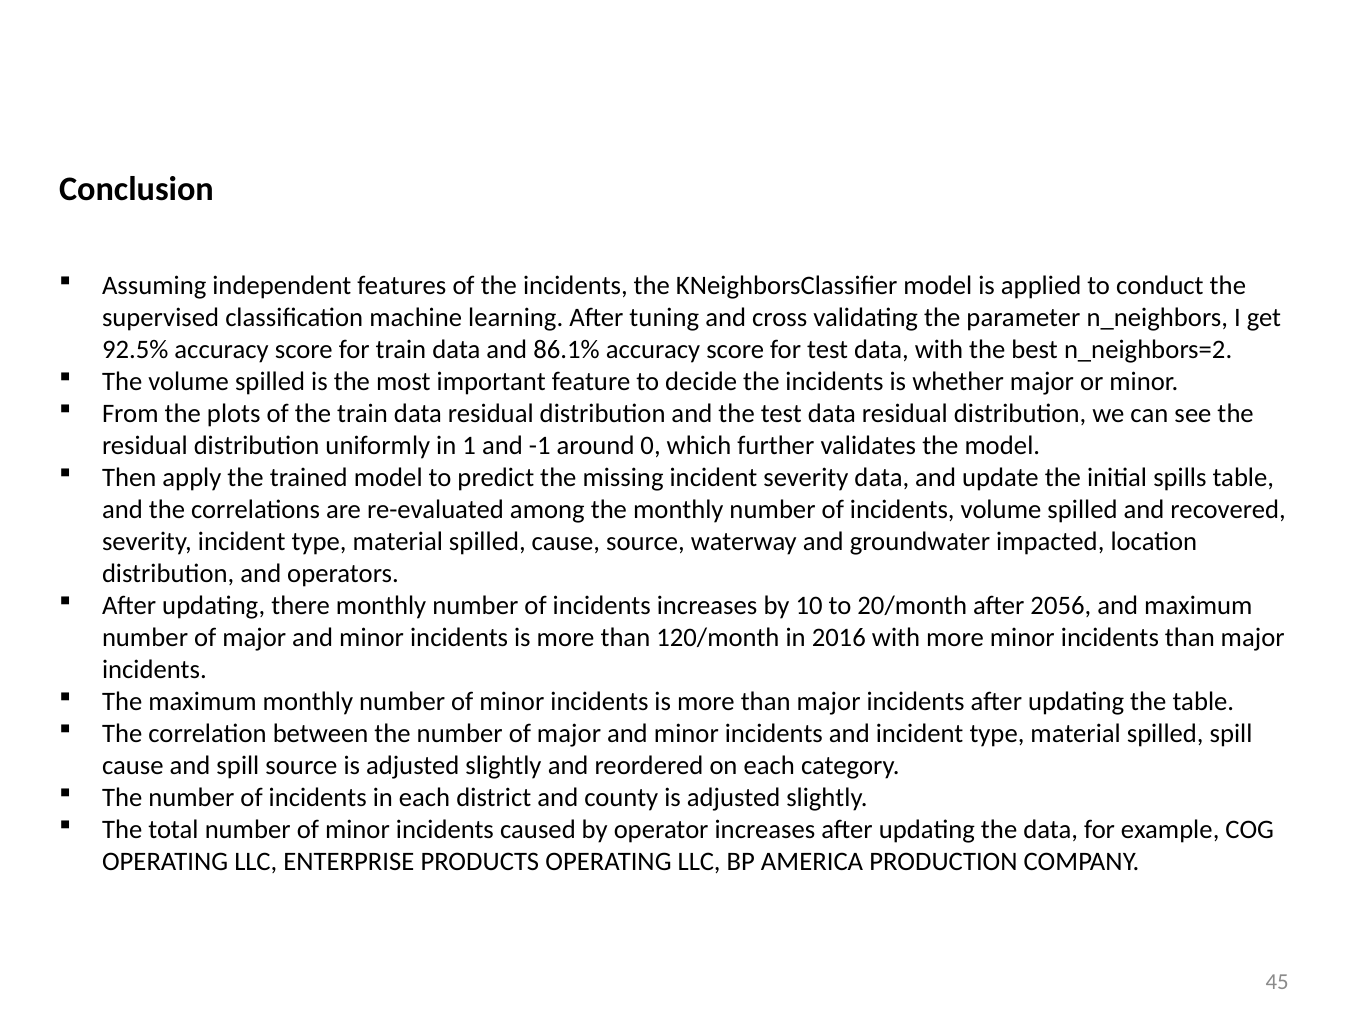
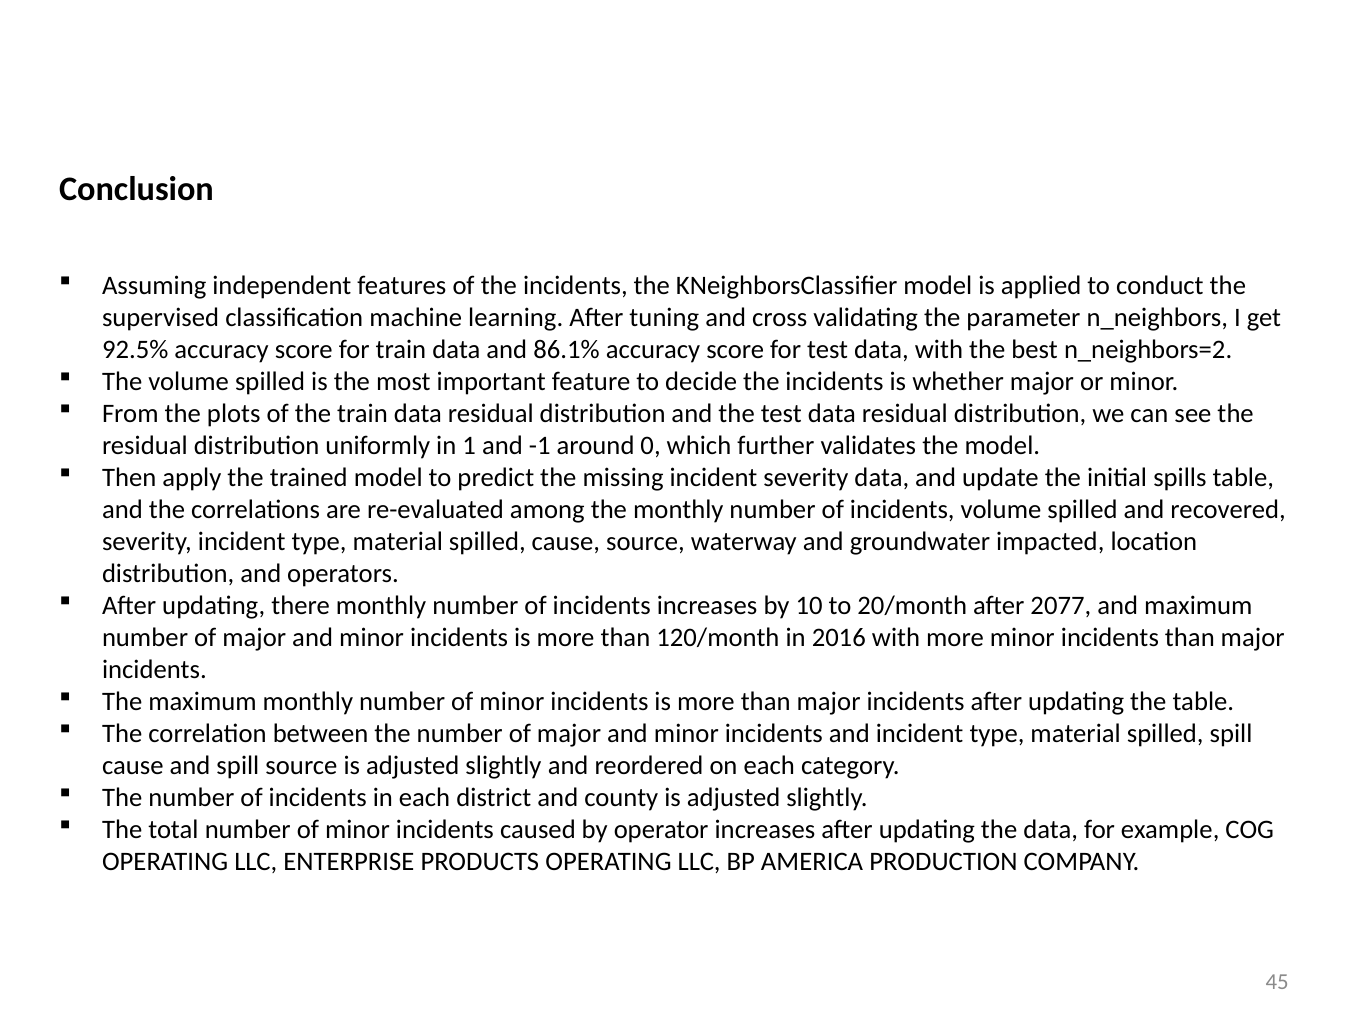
2056: 2056 -> 2077
